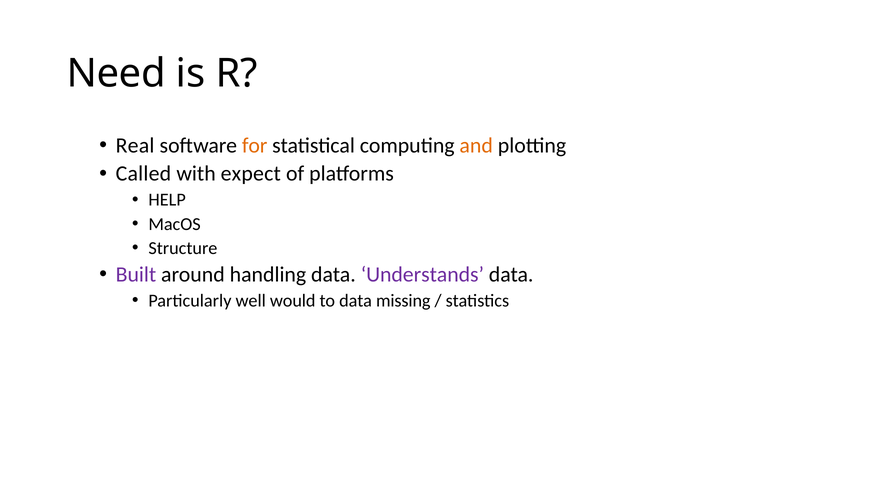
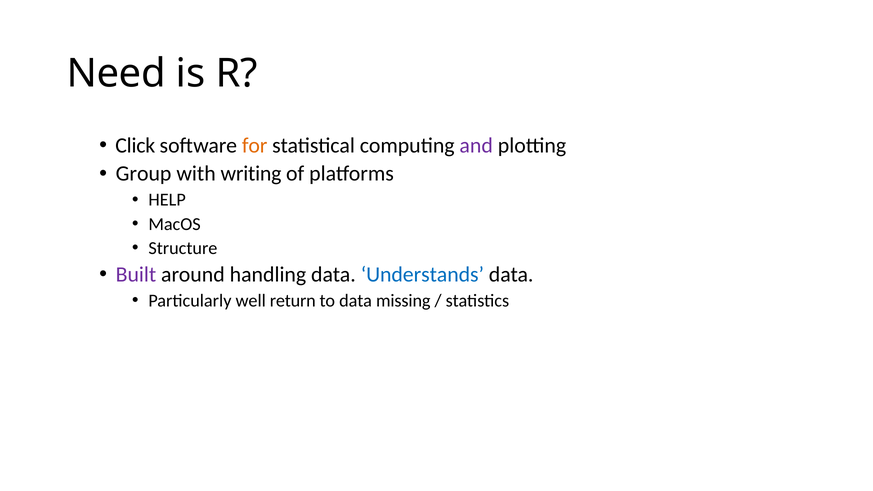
Real: Real -> Click
and colour: orange -> purple
Called: Called -> Group
expect: expect -> writing
Understands colour: purple -> blue
would: would -> return
